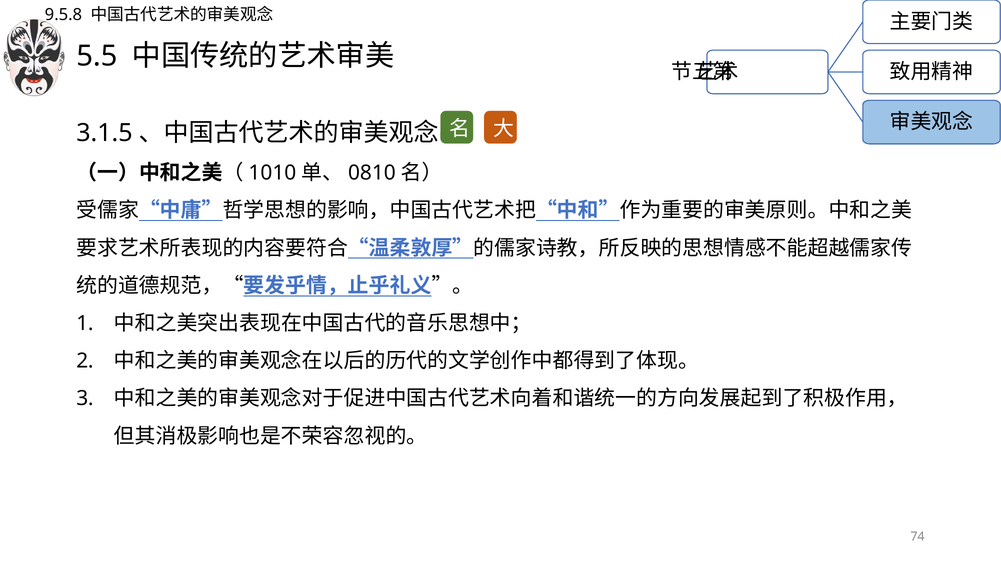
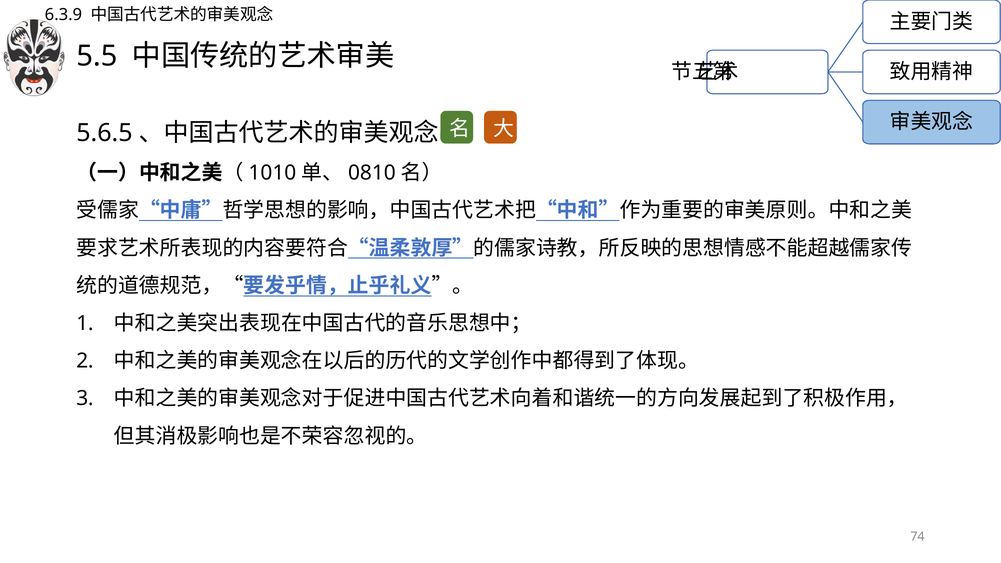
9.5.8: 9.5.8 -> 6.3.9
3.1.5: 3.1.5 -> 5.6.5
